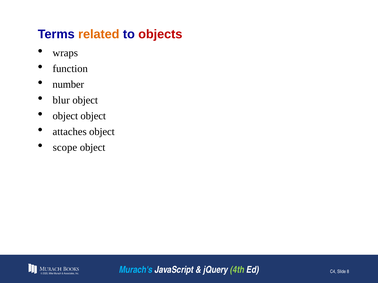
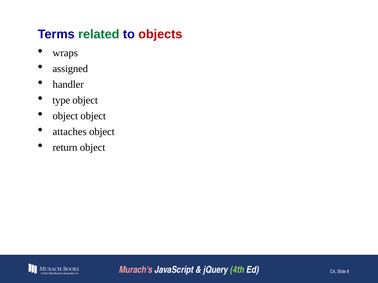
related colour: orange -> green
function: function -> assigned
number: number -> handler
blur: blur -> type
scope: scope -> return
Murach's colour: light blue -> pink
